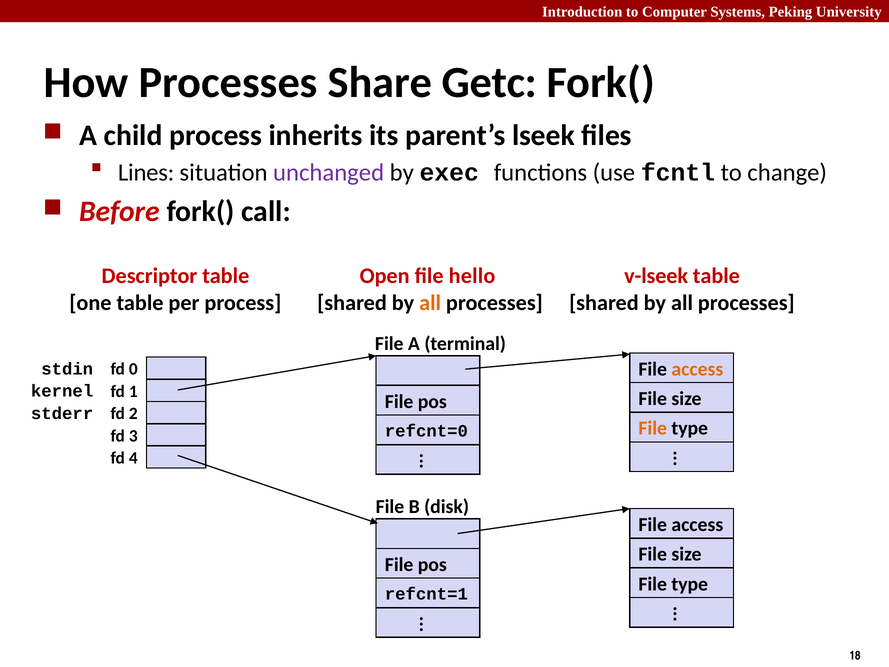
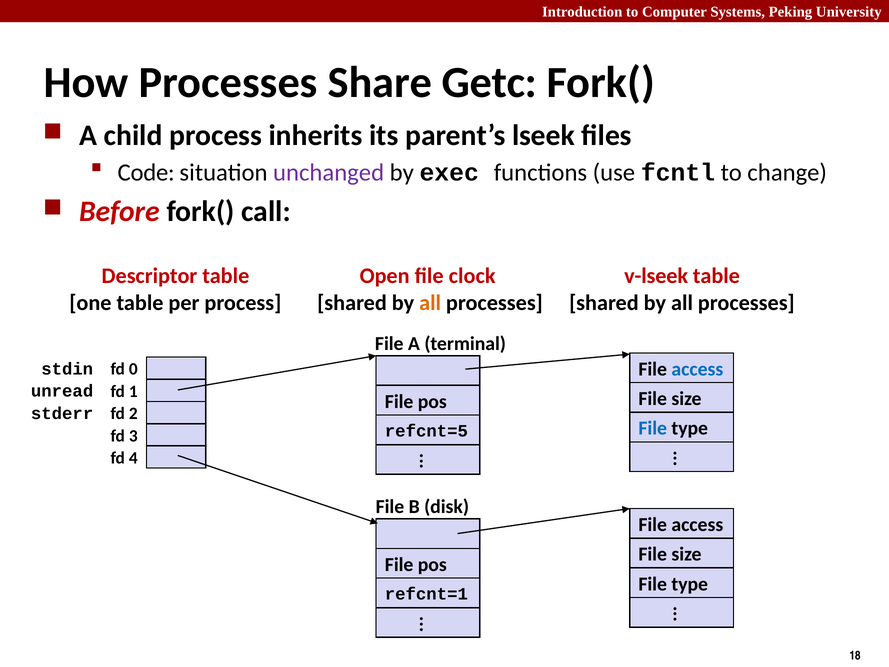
Lines: Lines -> Code
hello: hello -> clock
access at (697, 369) colour: orange -> blue
kernel: kernel -> unread
File at (653, 428) colour: orange -> blue
refcnt=0: refcnt=0 -> refcnt=5
